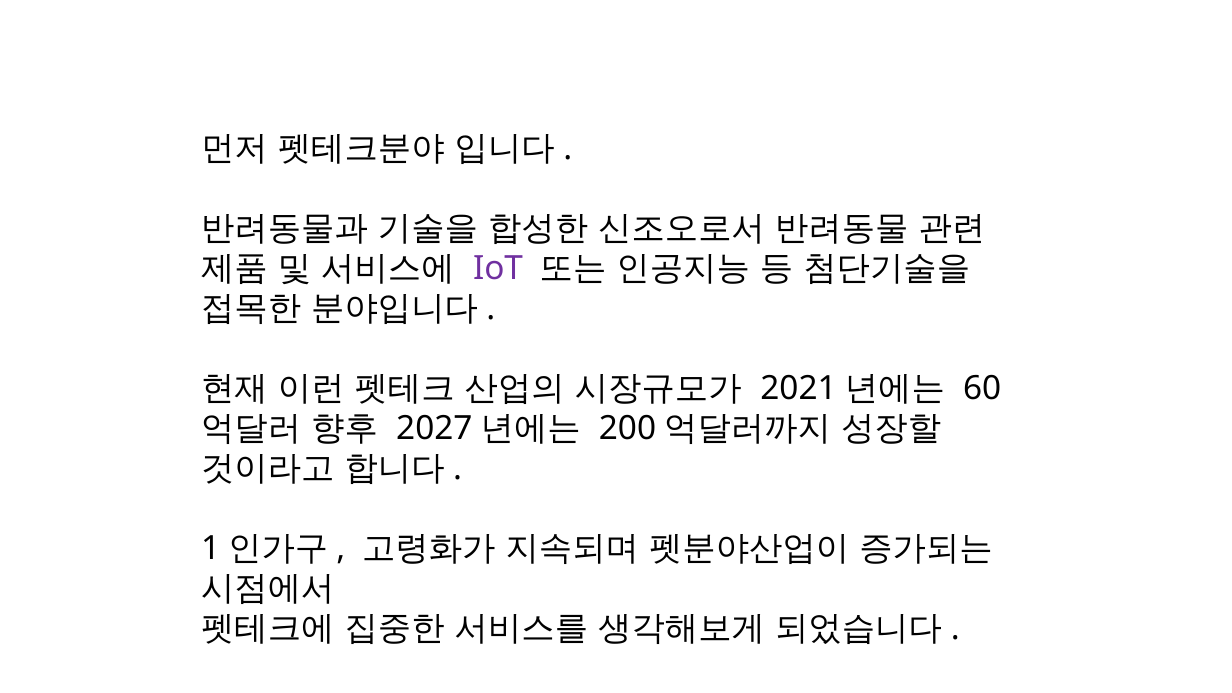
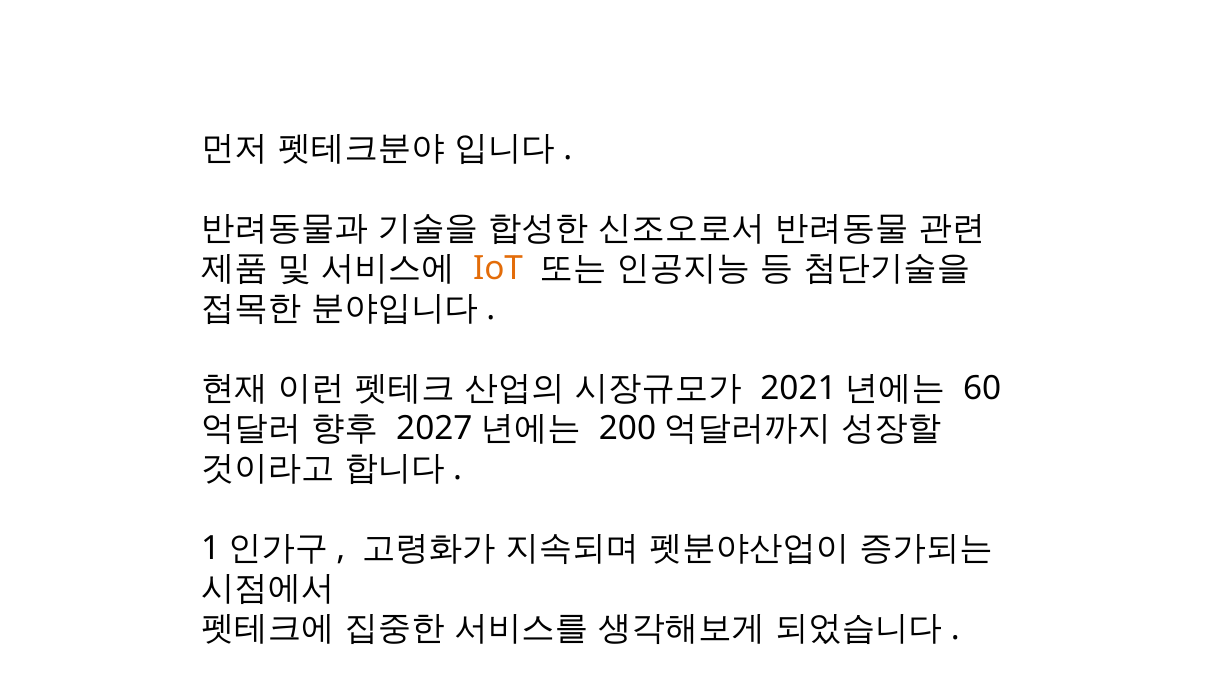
IoT colour: purple -> orange
